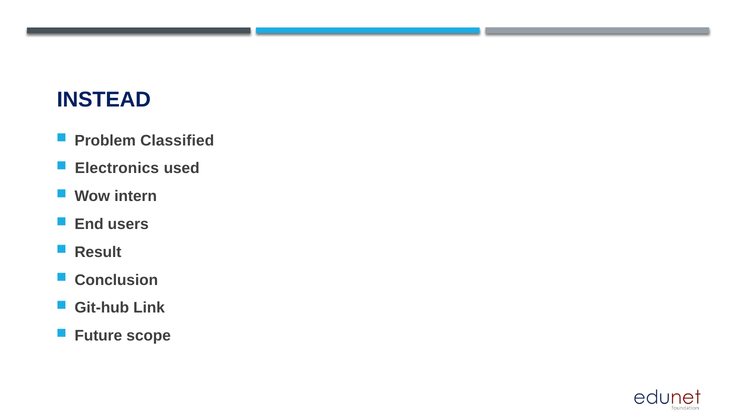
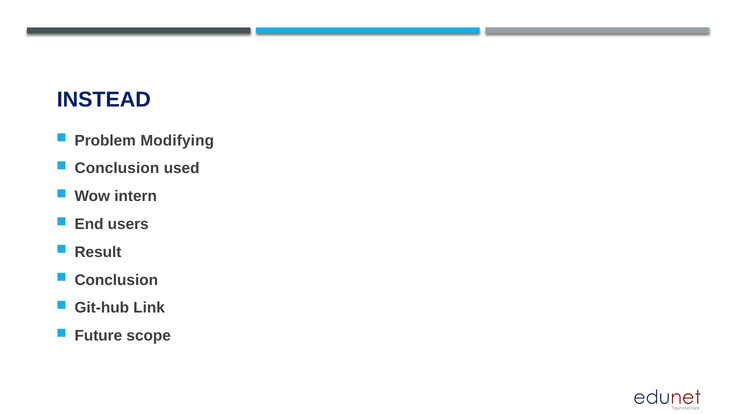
Classified: Classified -> Modifying
Electronics at (117, 168): Electronics -> Conclusion
